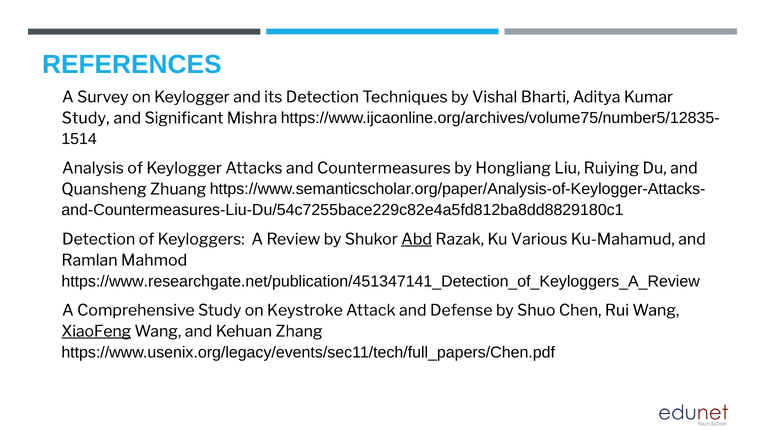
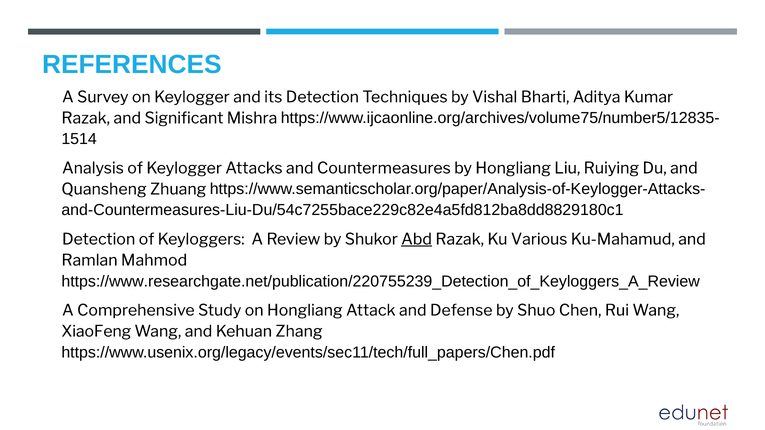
Study at (86, 118): Study -> Razak
https://www.researchgate.net/publication/451347141_Detection_of_Keyloggers_A_Review: https://www.researchgate.net/publication/451347141_Detection_of_Keyloggers_A_Review -> https://www.researchgate.net/publication/220755239_Detection_of_Keyloggers_A_Review
on Keystroke: Keystroke -> Hongliang
XiaoFeng underline: present -> none
